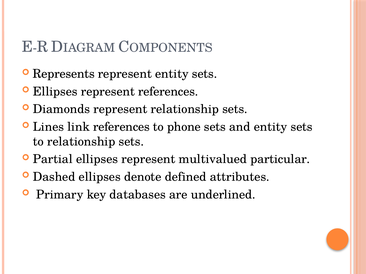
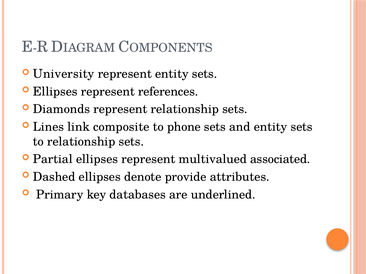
Represents: Represents -> University
link references: references -> composite
particular: particular -> associated
defined: defined -> provide
